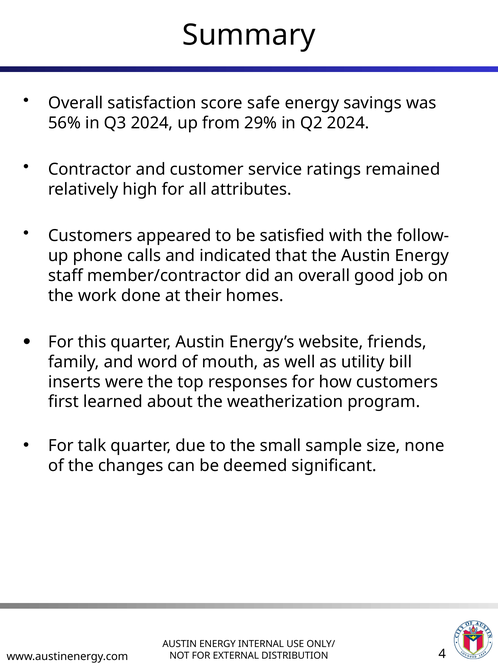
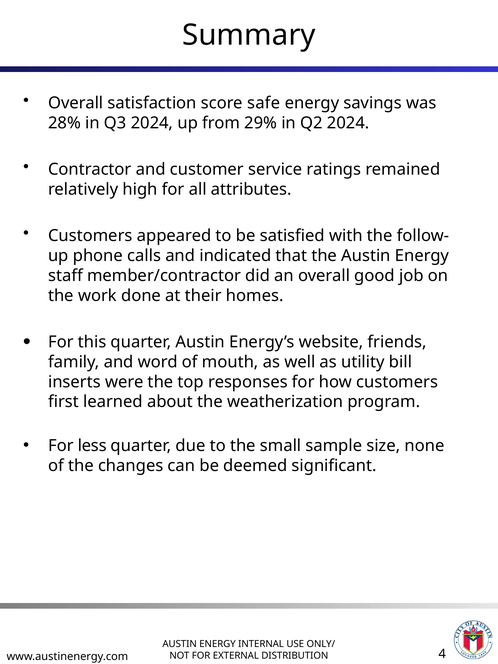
56%: 56% -> 28%
talk: talk -> less
